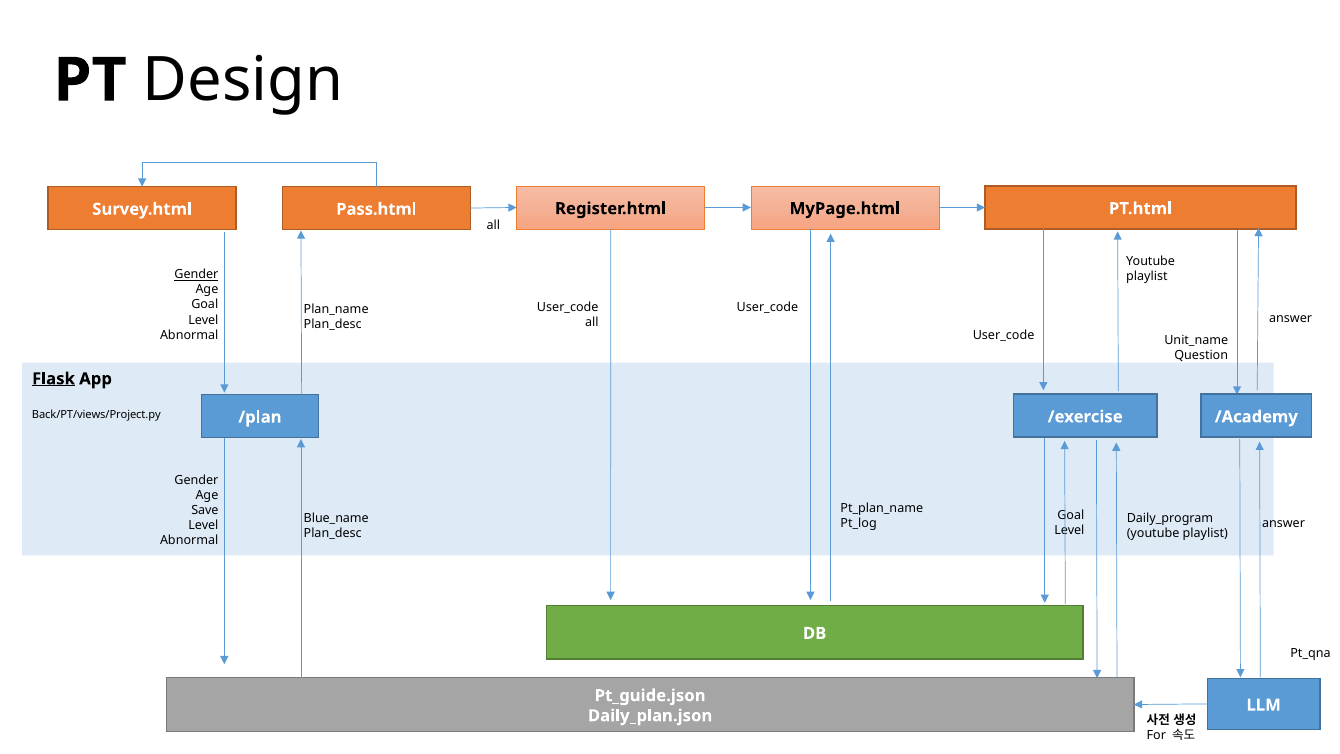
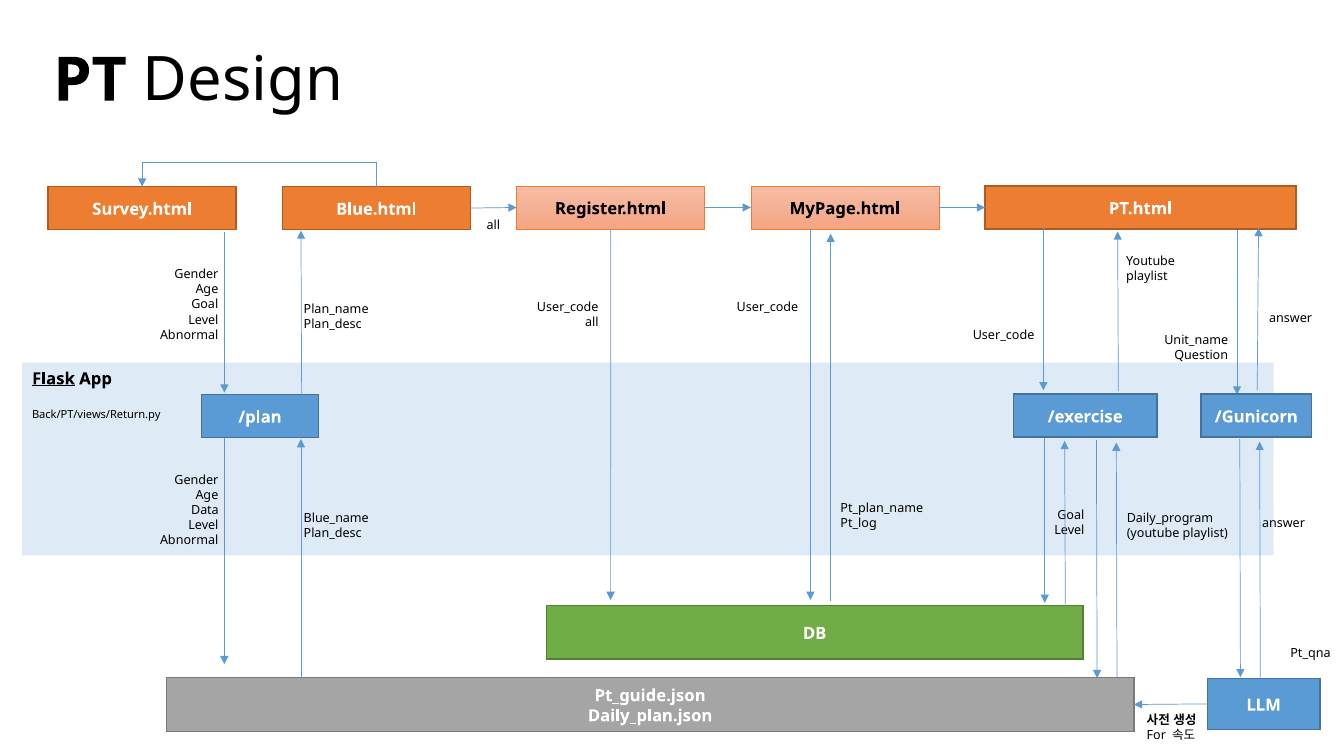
Pass.html: Pass.html -> Blue.html
Gender at (196, 274) underline: present -> none
Back/PT/views/Project.py: Back/PT/views/Project.py -> Back/PT/views/Return.py
/Academy: /Academy -> /Gunicorn
Save: Save -> Data
